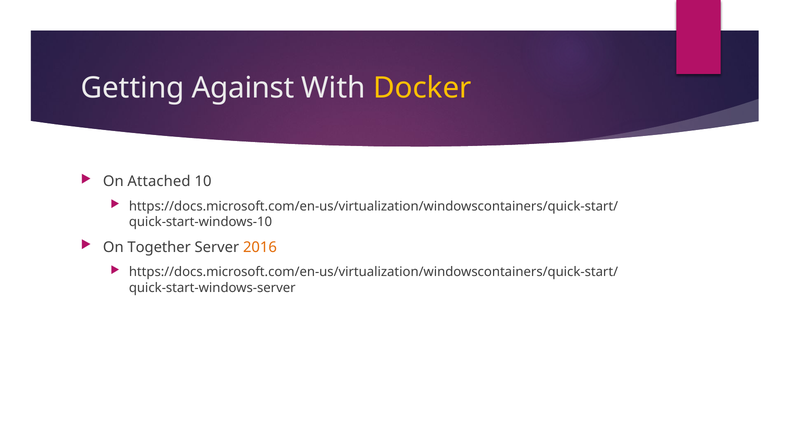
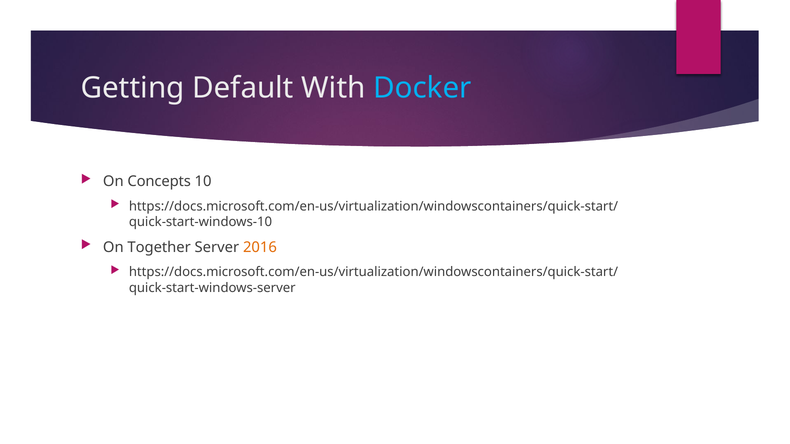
Against: Against -> Default
Docker colour: yellow -> light blue
Attached: Attached -> Concepts
